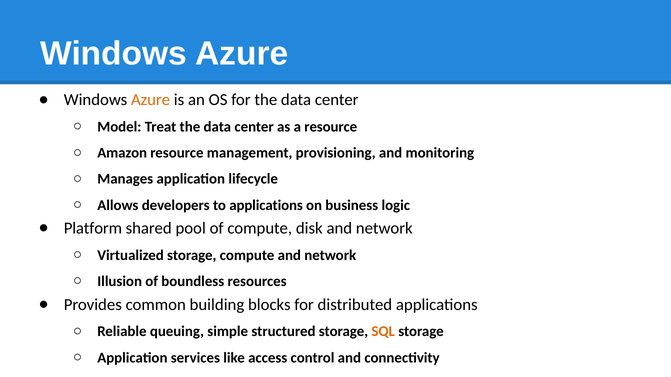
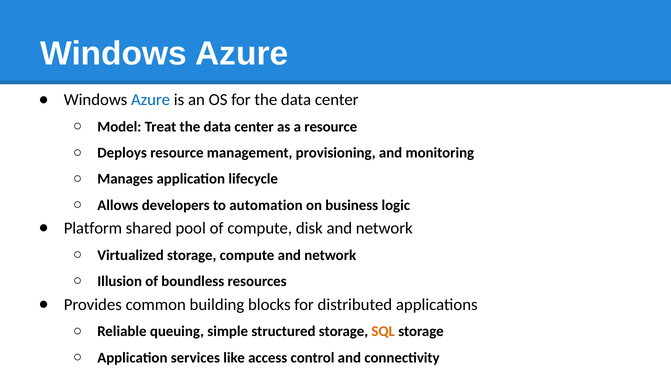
Azure at (151, 100) colour: orange -> blue
Amazon: Amazon -> Deploys
to applications: applications -> automation
